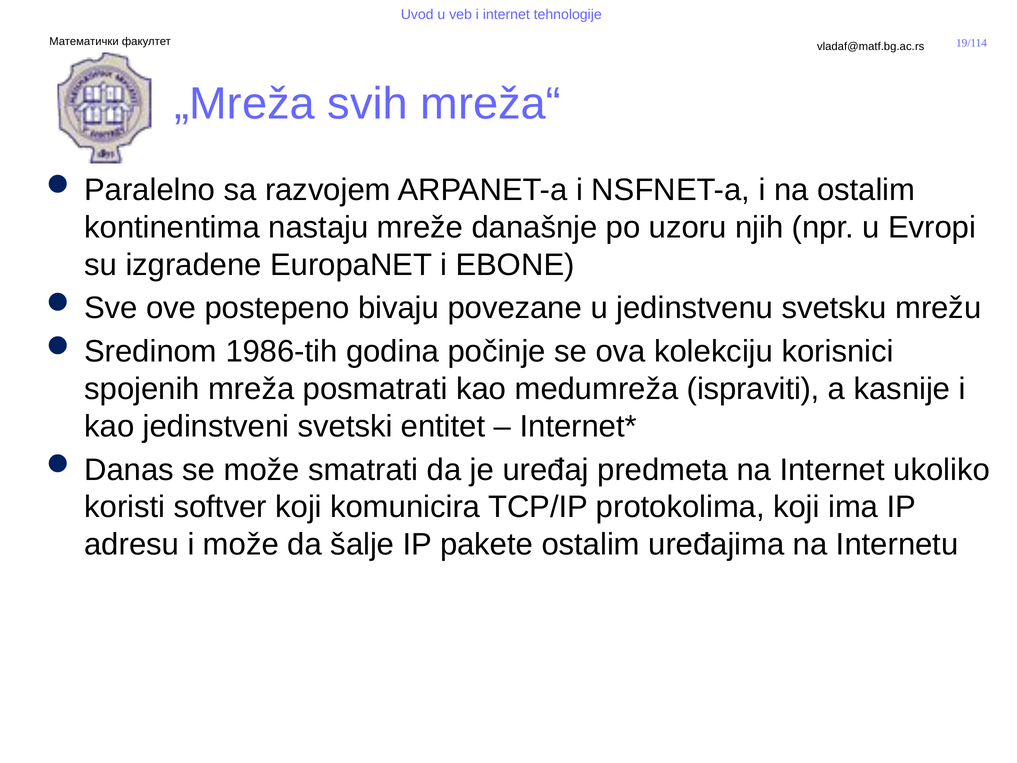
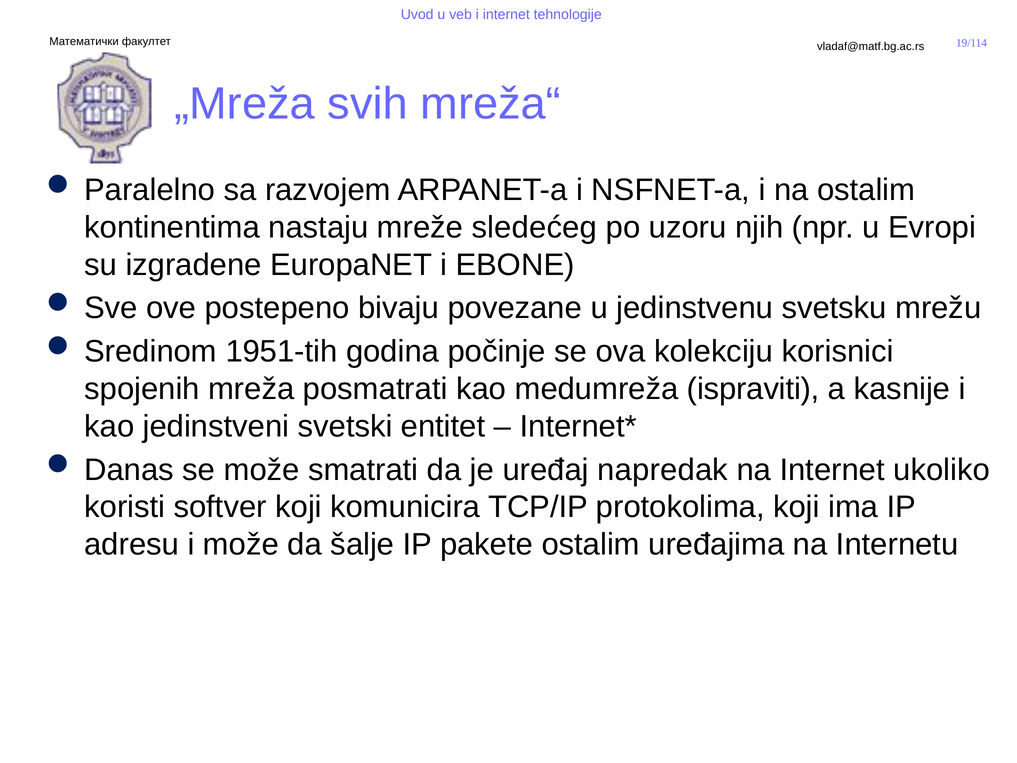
današnje: današnje -> sledećeg
1986-tih: 1986-tih -> 1951-tih
predmeta: predmeta -> napredak
